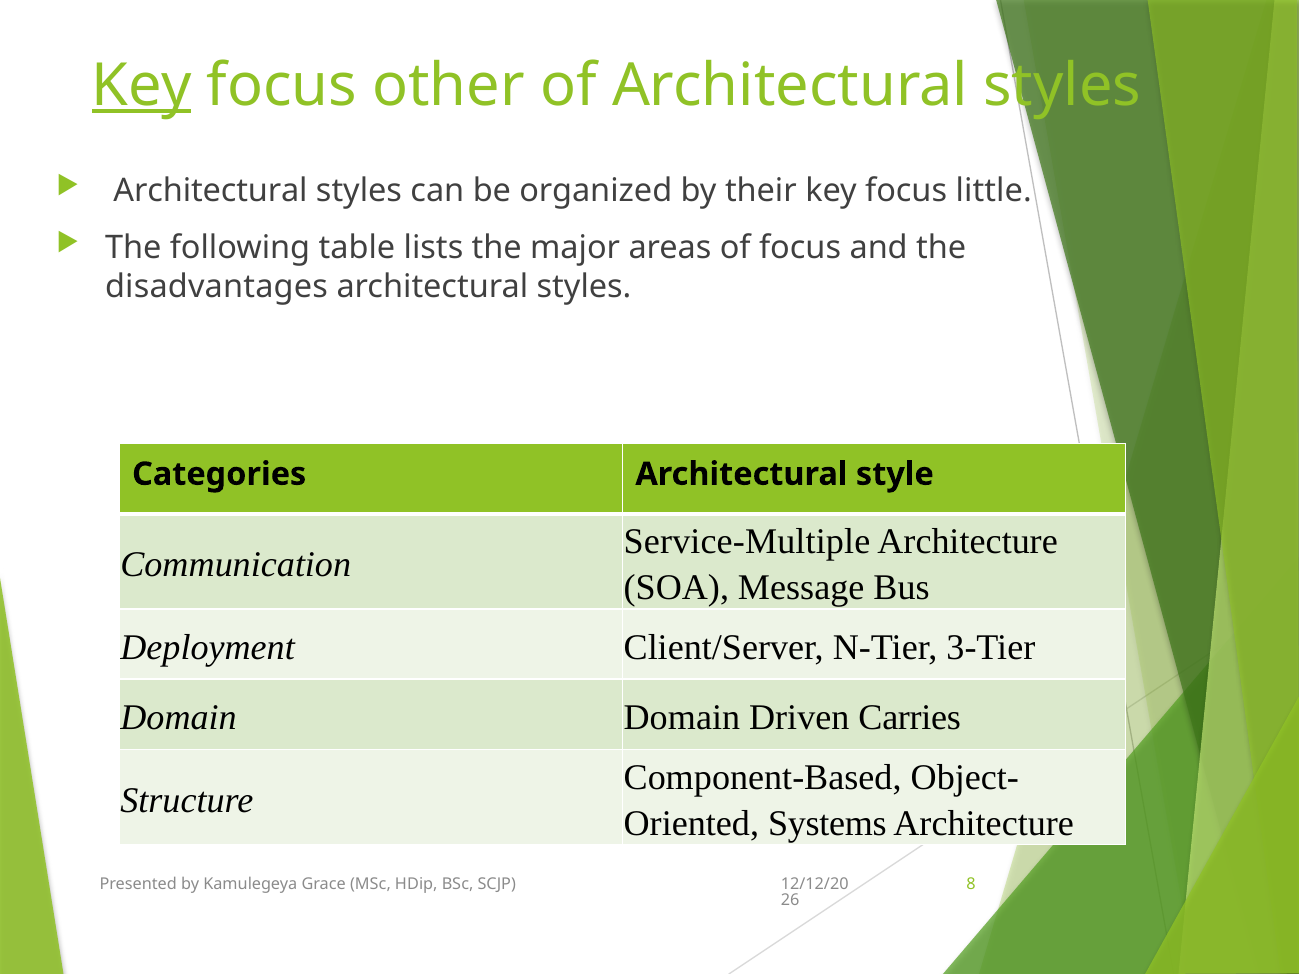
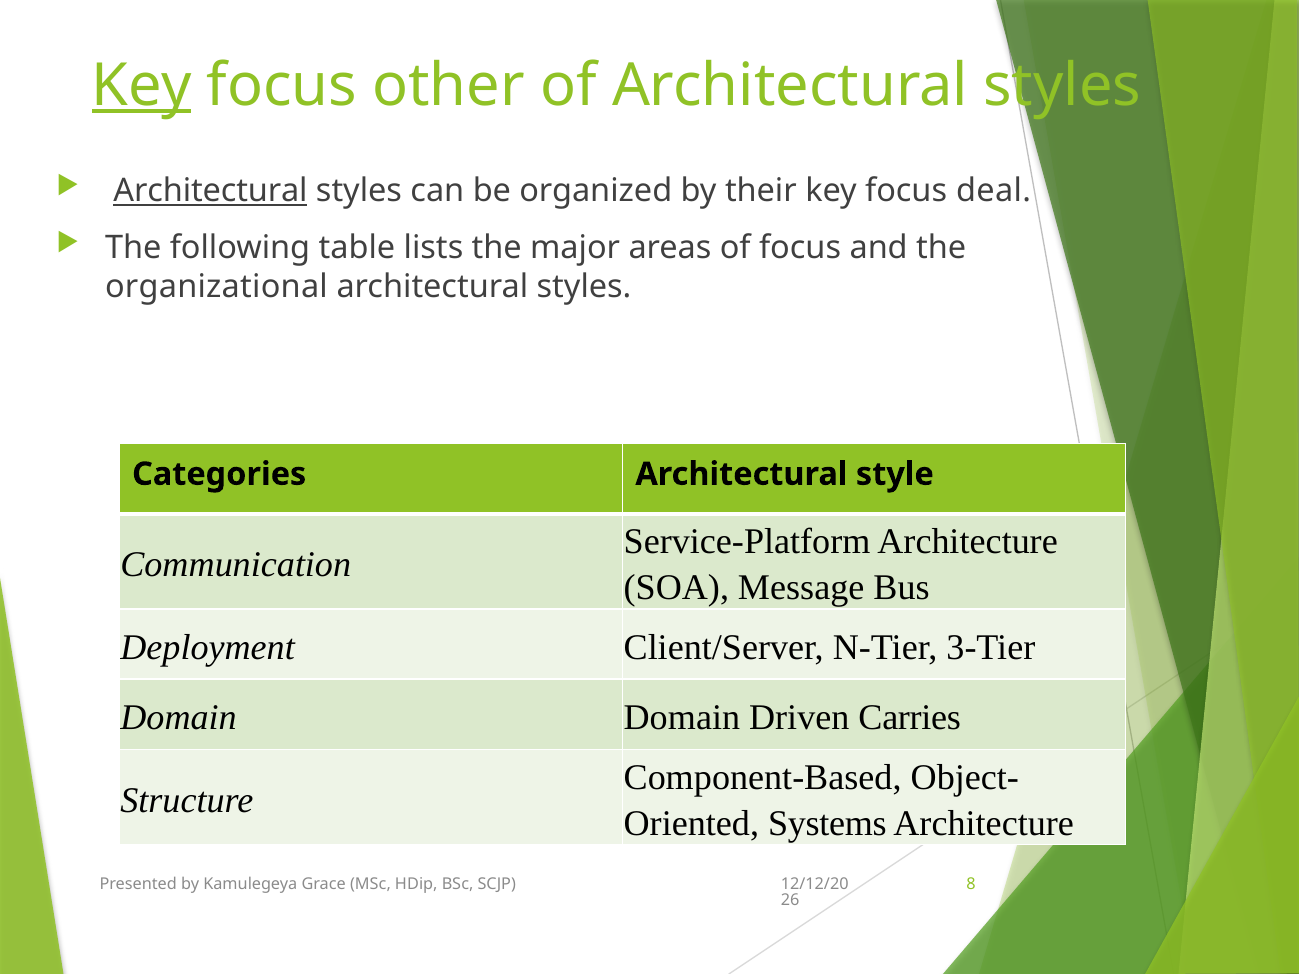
Architectural at (211, 191) underline: none -> present
little: little -> deal
disadvantages: disadvantages -> organizational
Service-Multiple: Service-Multiple -> Service-Platform
